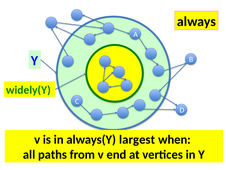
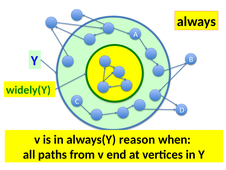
largest: largest -> reason
